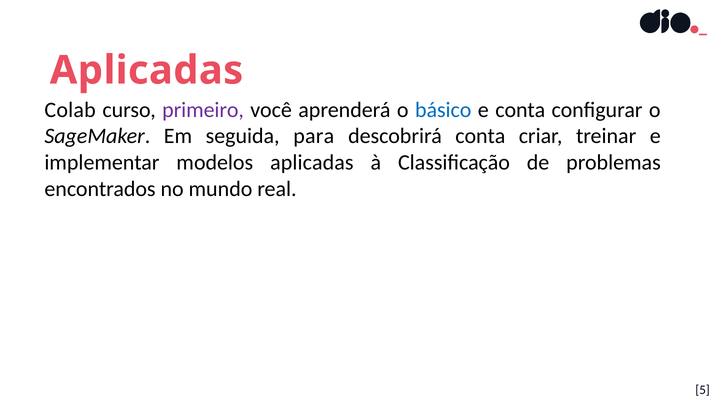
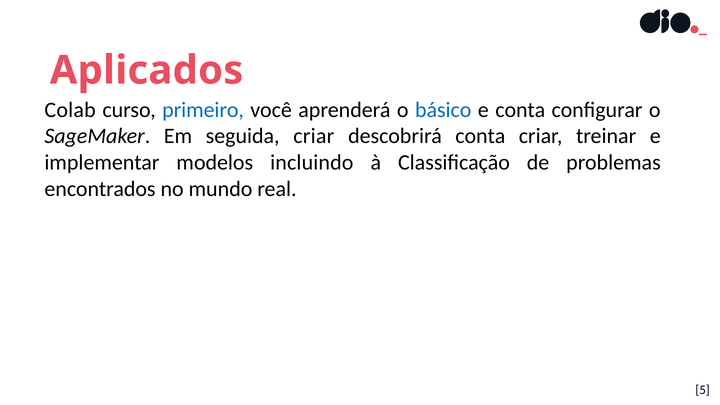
Aplicadas at (146, 70): Aplicadas -> Aplicados
primeiro colour: purple -> blue
seguida para: para -> criar
modelos aplicadas: aplicadas -> incluindo
